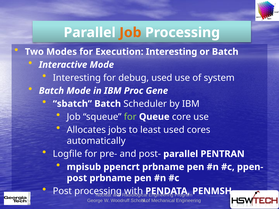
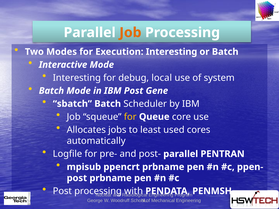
debug used: used -> local
IBM Proc: Proc -> Post
for at (130, 117) colour: light green -> yellow
